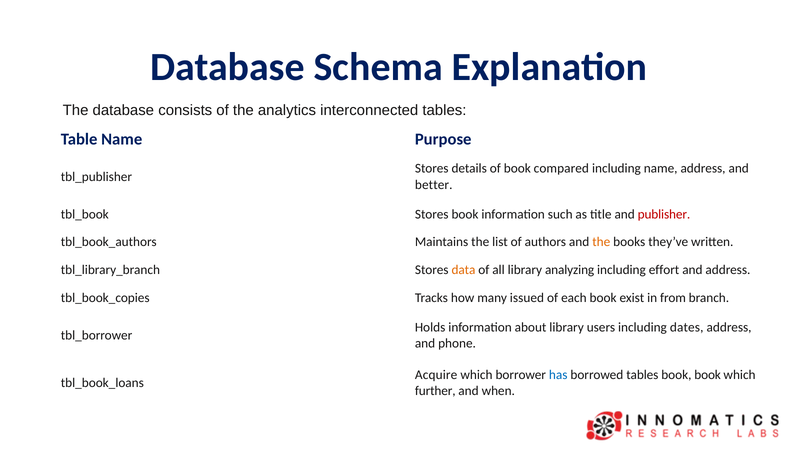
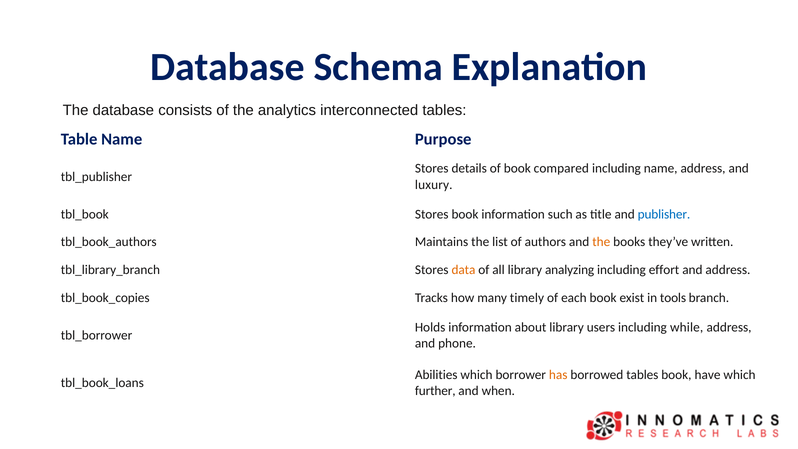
better: better -> luxury
publisher colour: red -> blue
issued: issued -> timely
from: from -> tools
dates: dates -> while
Acquire: Acquire -> Abilities
has colour: blue -> orange
book book: book -> have
